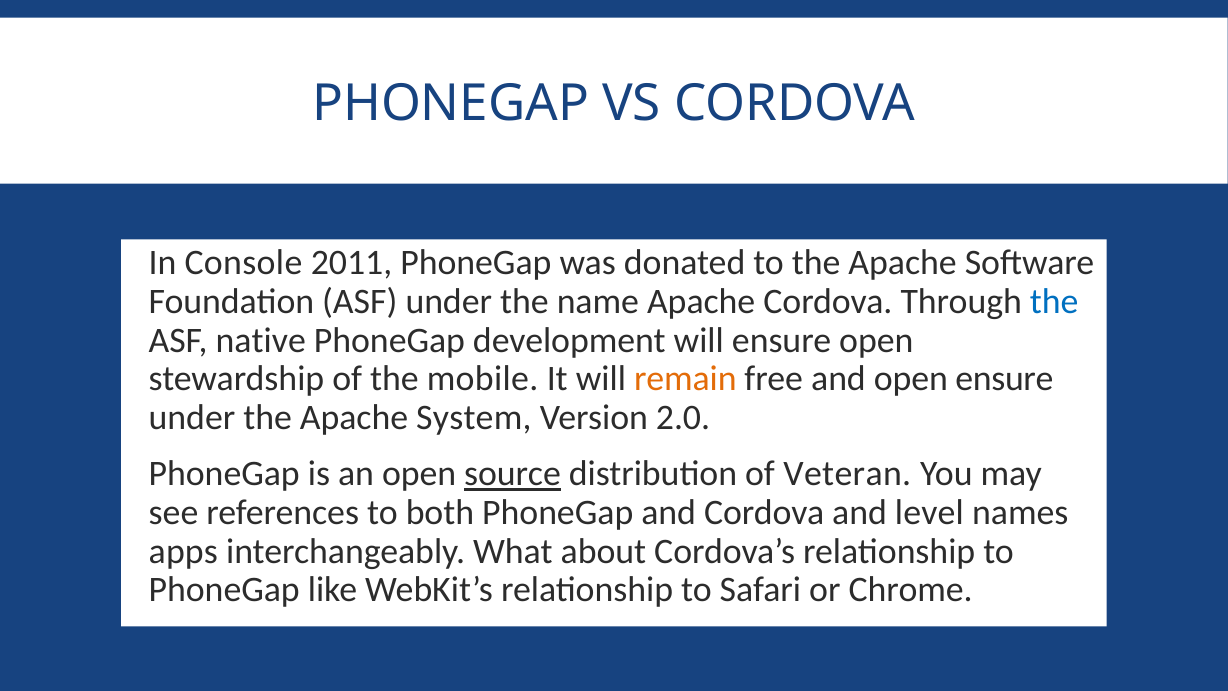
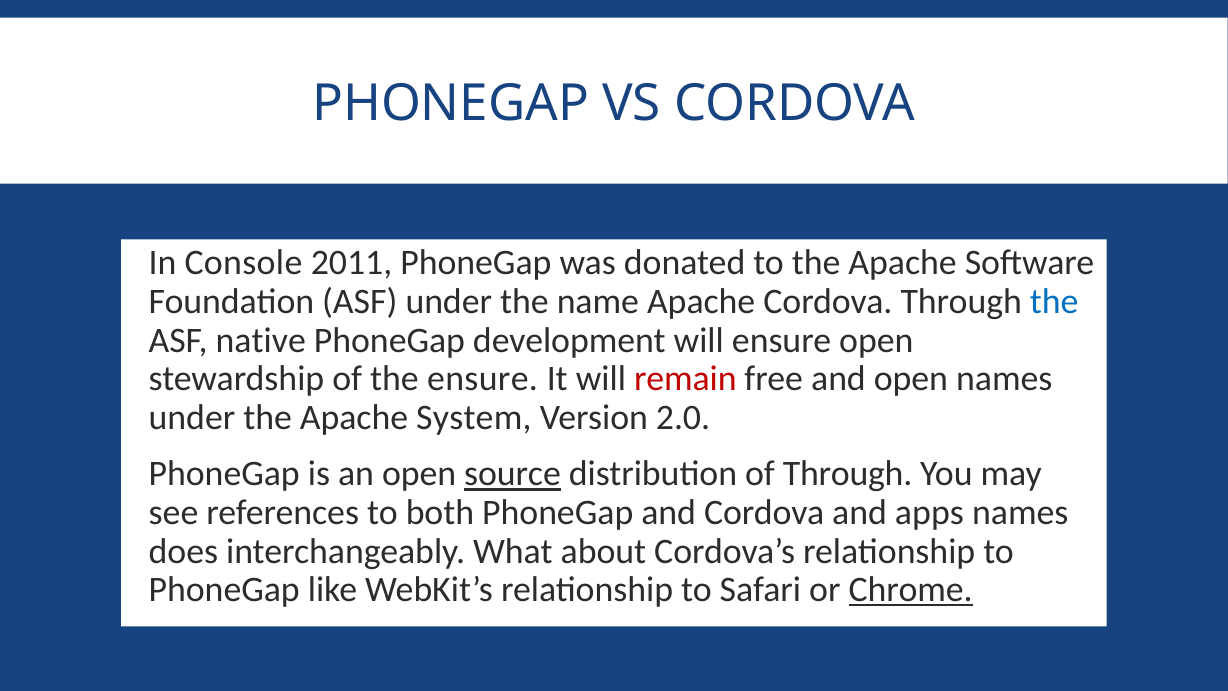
the mobile: mobile -> ensure
remain colour: orange -> red
open ensure: ensure -> names
of Veteran: Veteran -> Through
level: level -> apps
apps: apps -> does
Chrome underline: none -> present
